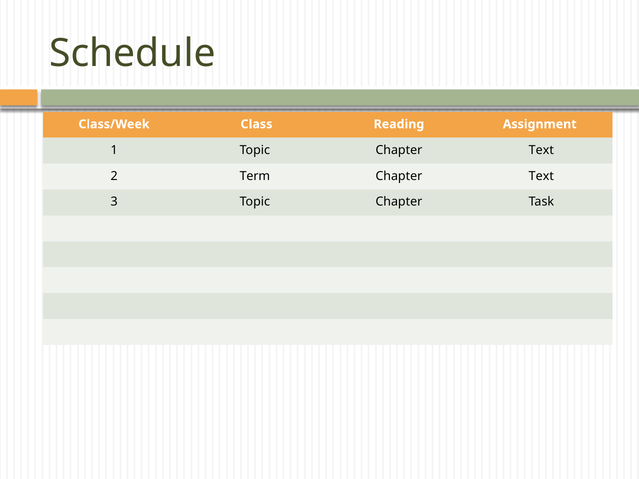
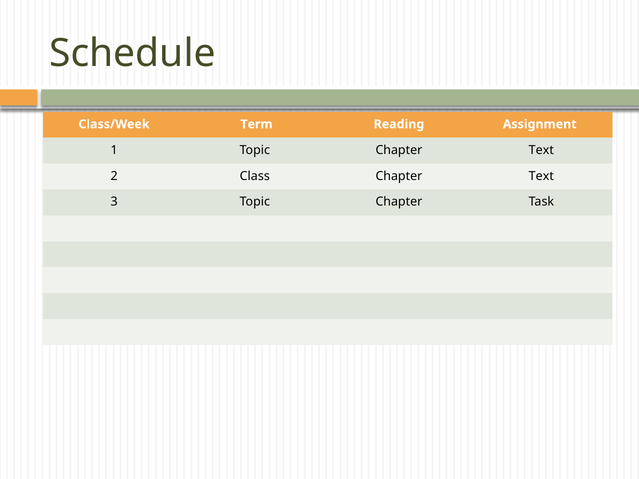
Class: Class -> Term
Term: Term -> Class
